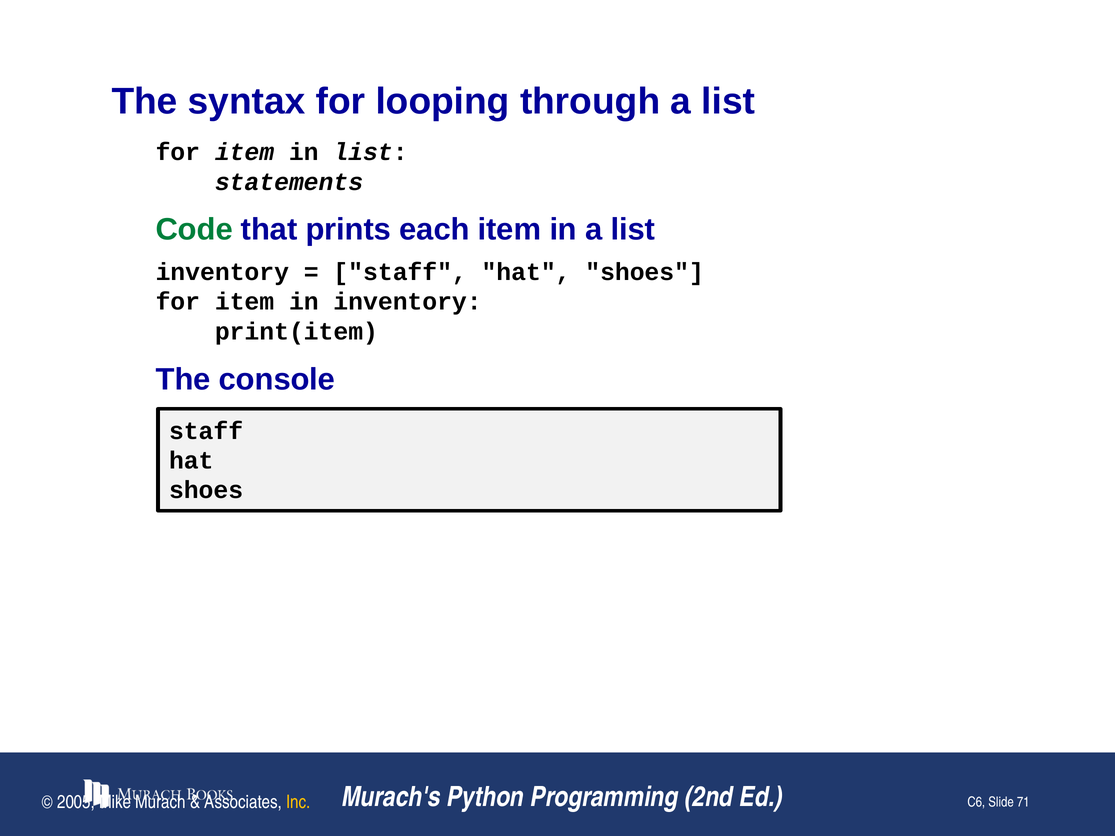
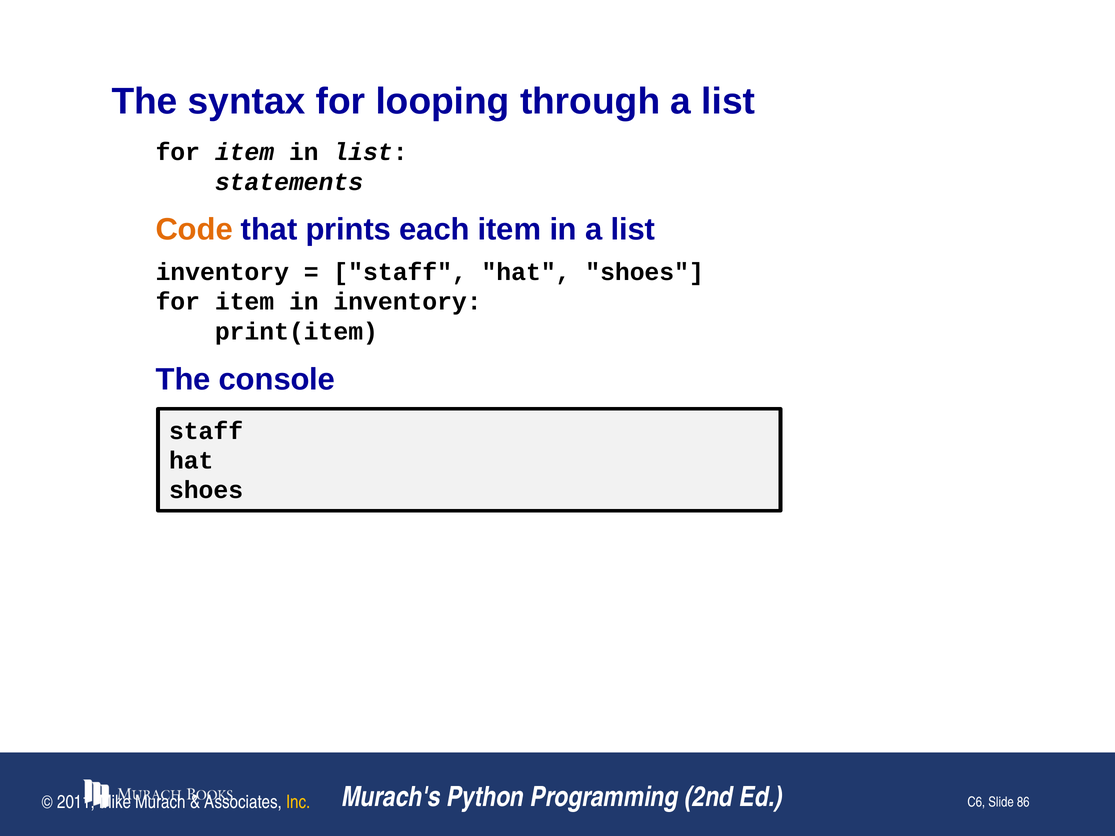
Code colour: green -> orange
2005: 2005 -> 2011
71: 71 -> 86
